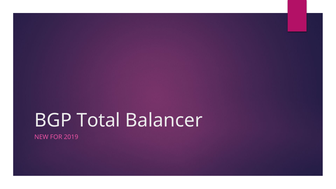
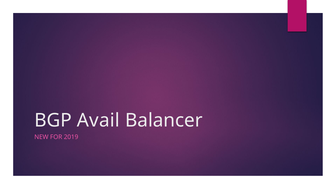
Total: Total -> Avail
